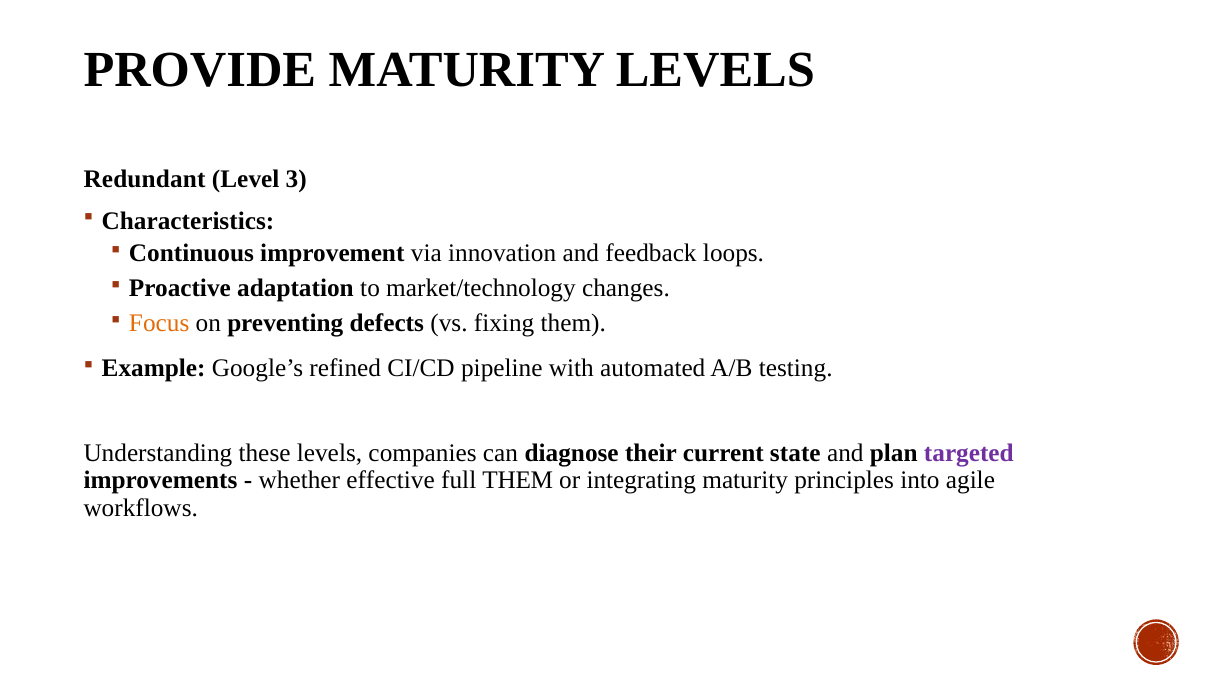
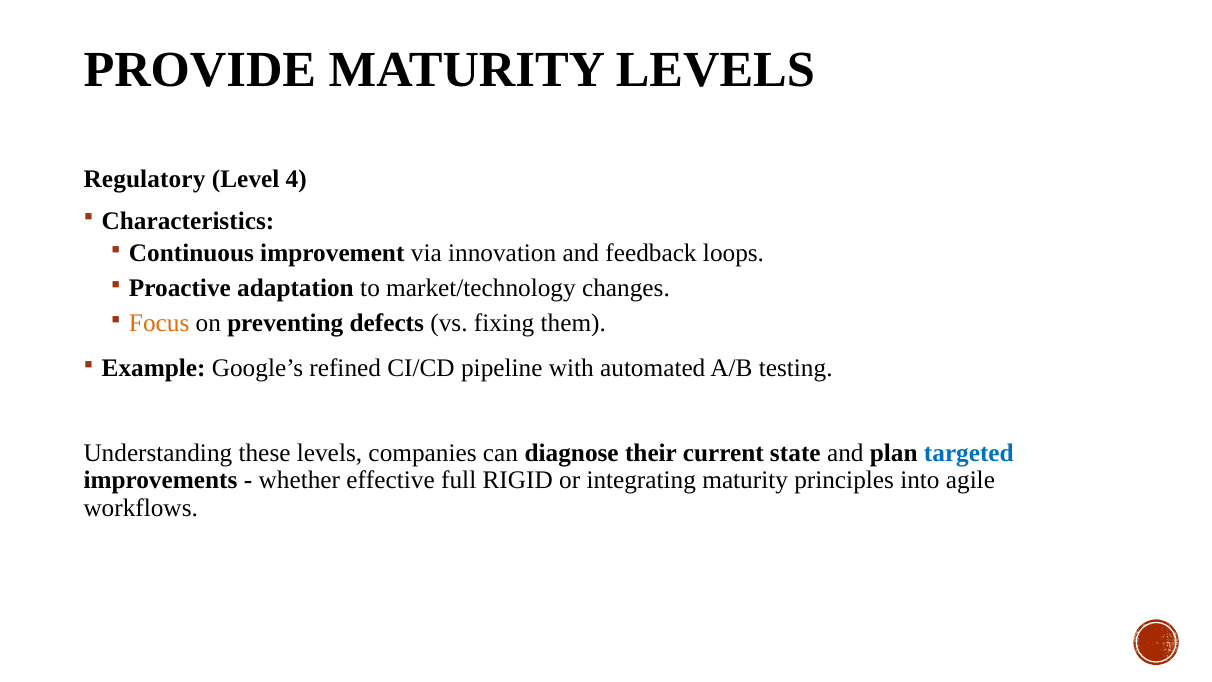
Redundant: Redundant -> Regulatory
3: 3 -> 4
targeted colour: purple -> blue
full THEM: THEM -> RIGID
